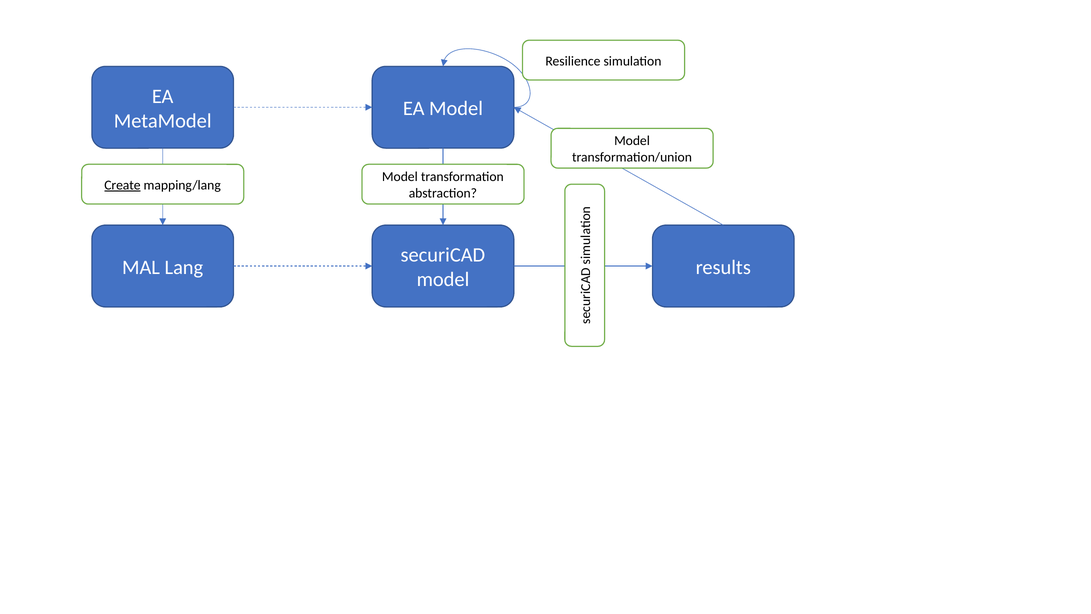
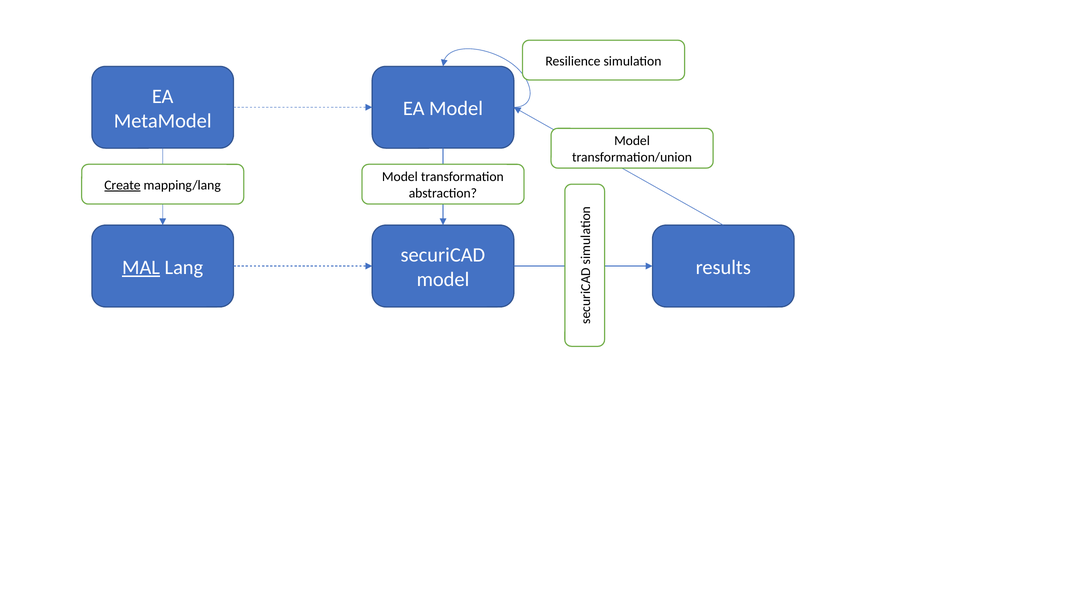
MAL underline: none -> present
